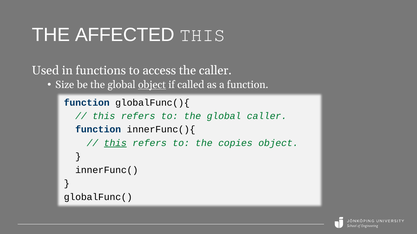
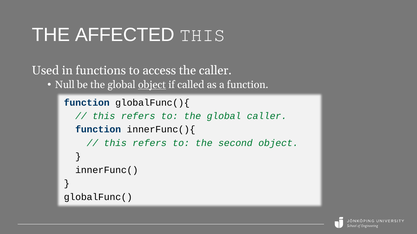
Size: Size -> Null
this at (115, 143) underline: present -> none
copies: copies -> second
